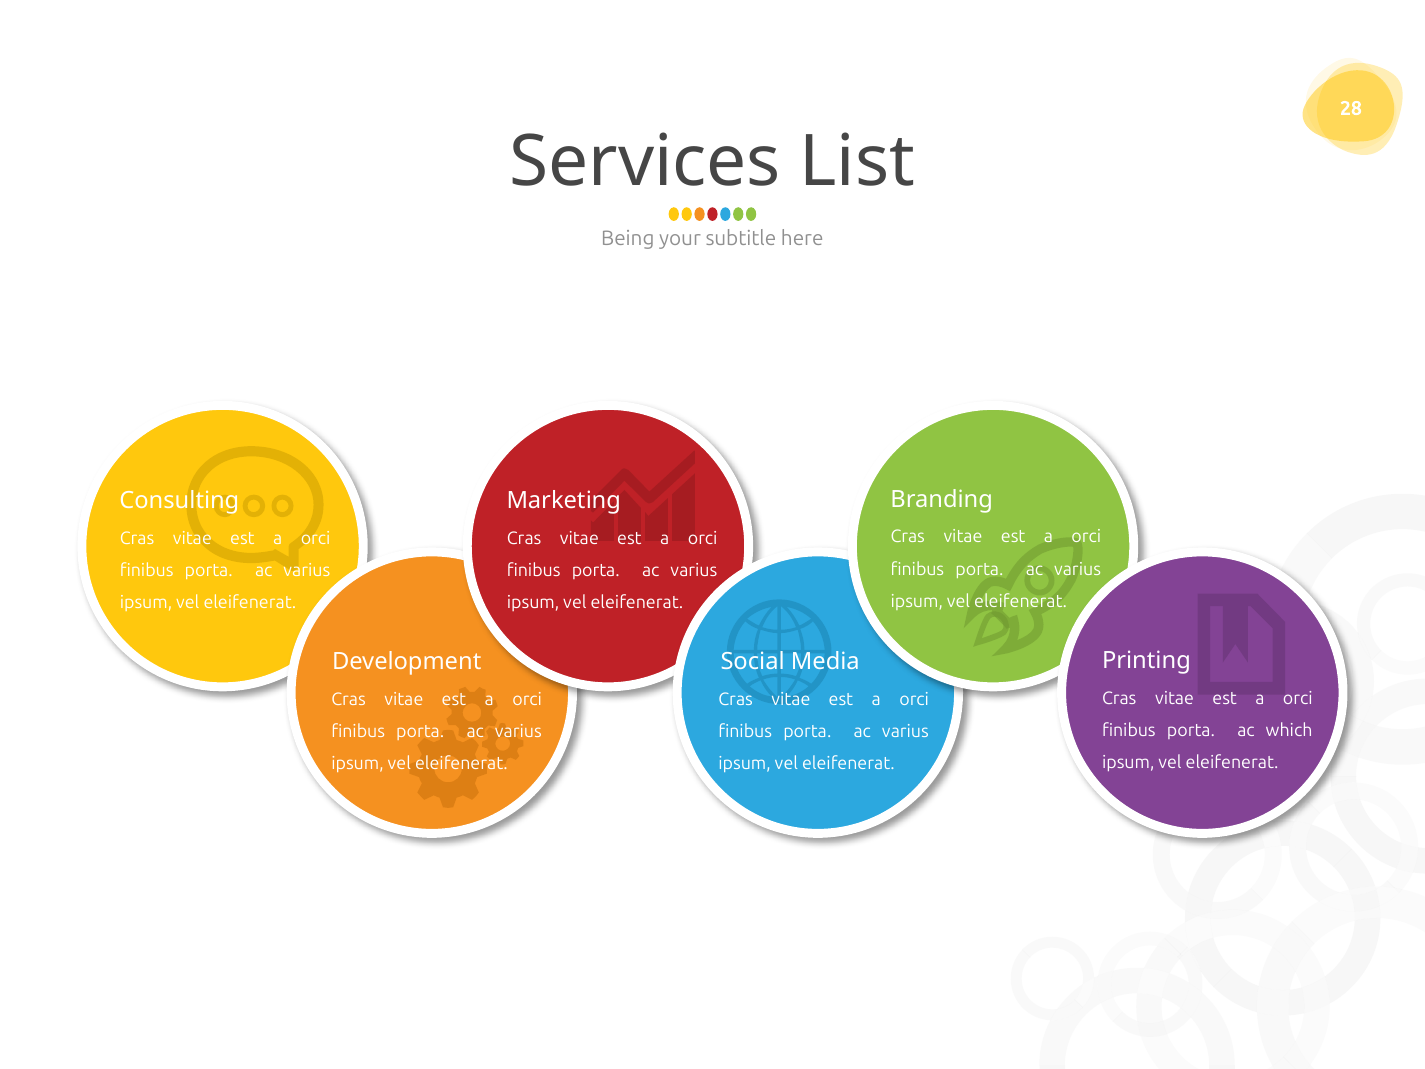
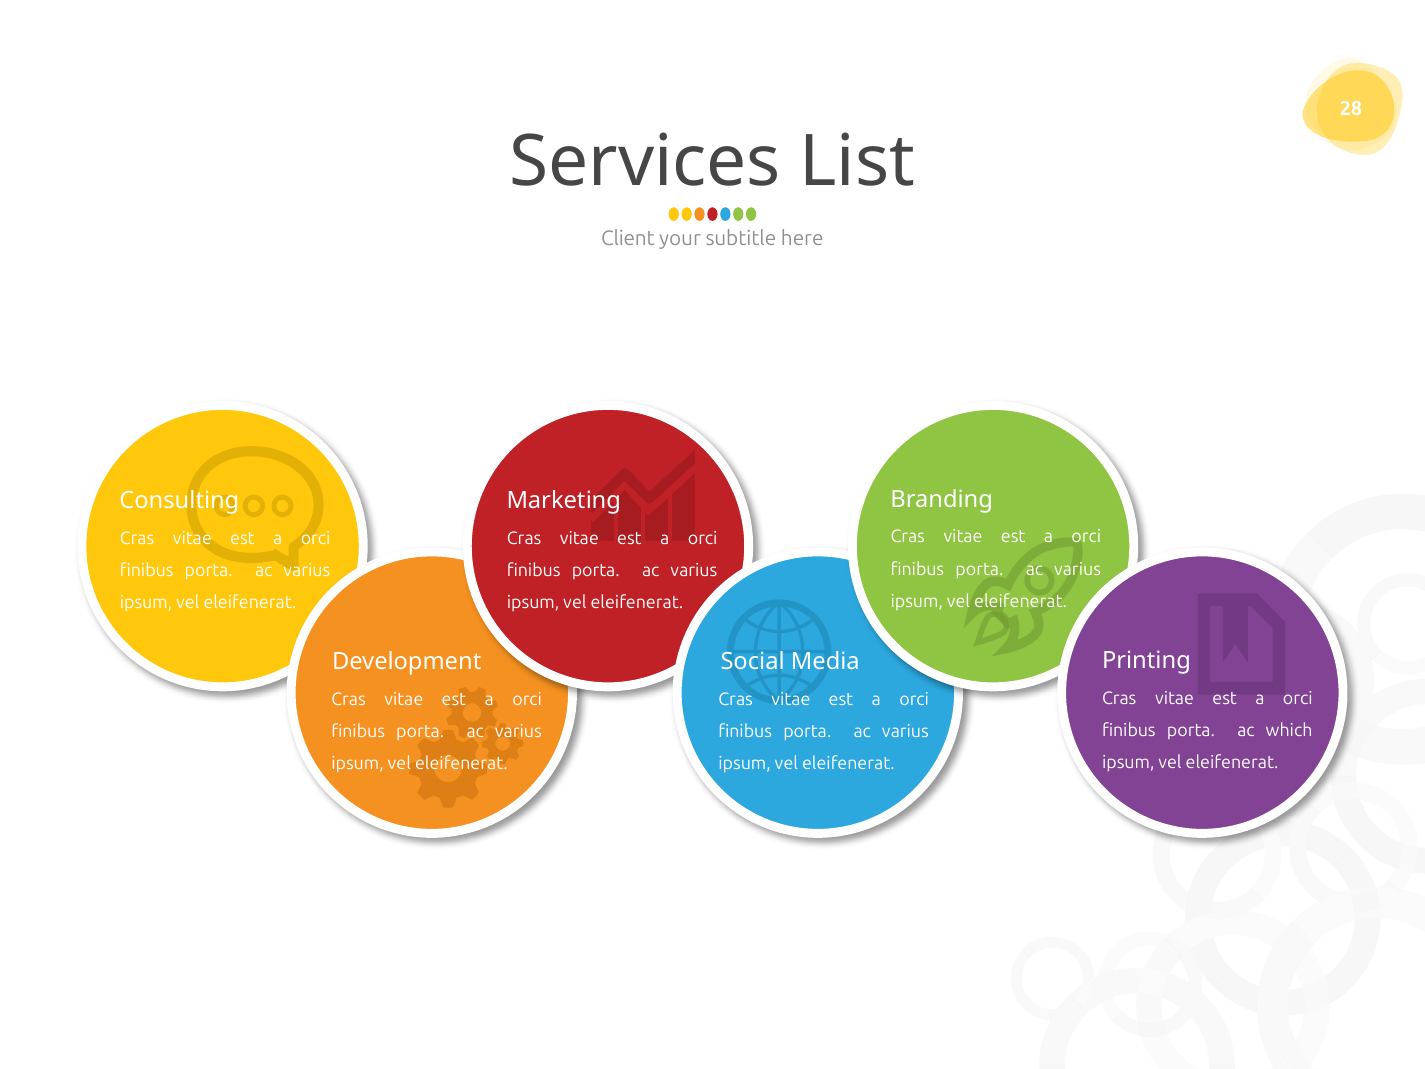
Being: Being -> Client
